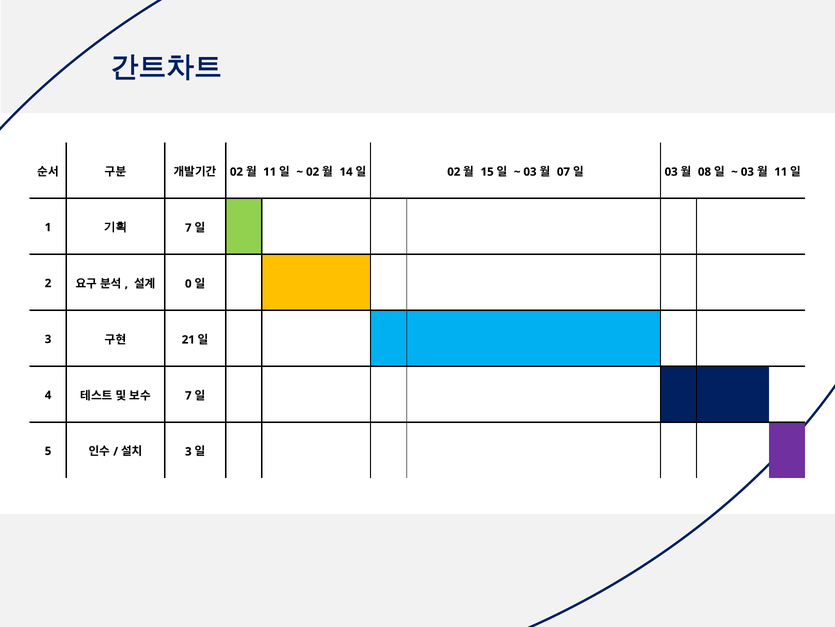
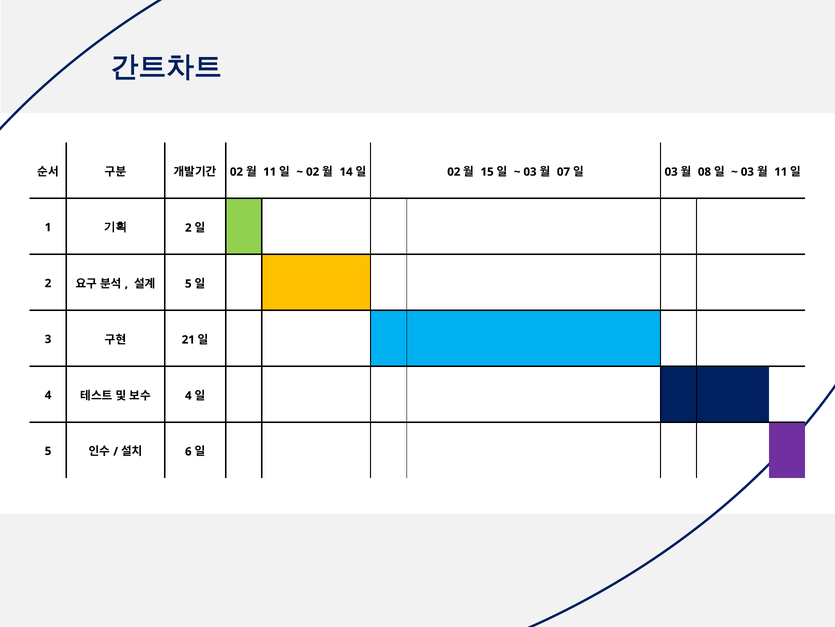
7 at (188, 228): 7 -> 2
0 at (188, 283): 0 -> 5
7 at (188, 395): 7 -> 4
3 at (188, 451): 3 -> 6
